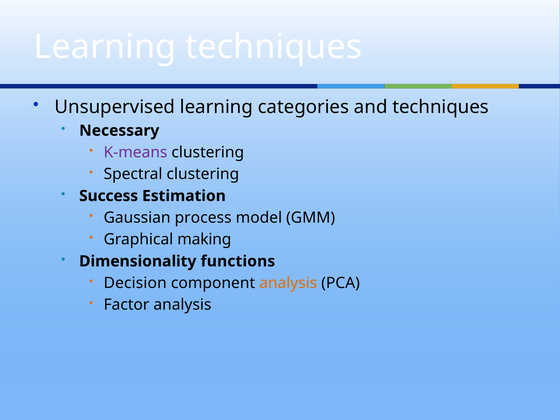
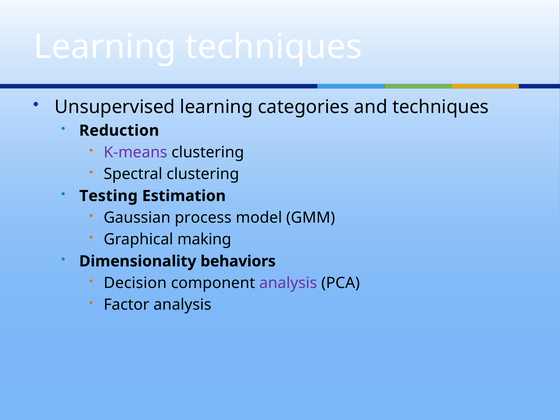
Necessary: Necessary -> Reduction
Success: Success -> Testing
functions: functions -> behaviors
analysis at (288, 283) colour: orange -> purple
